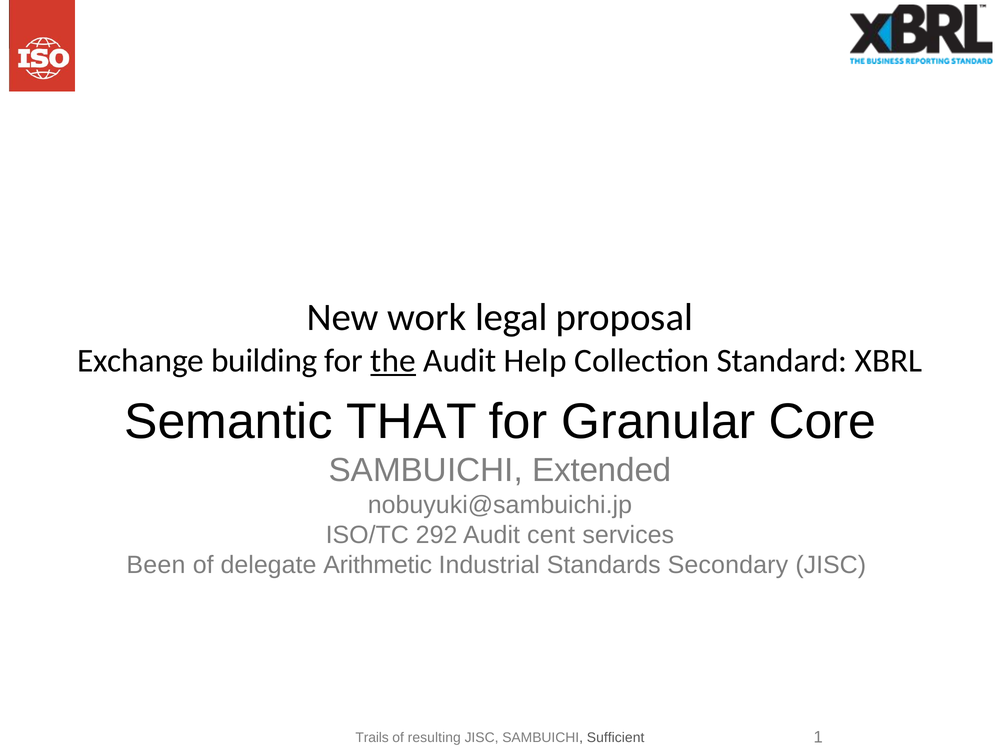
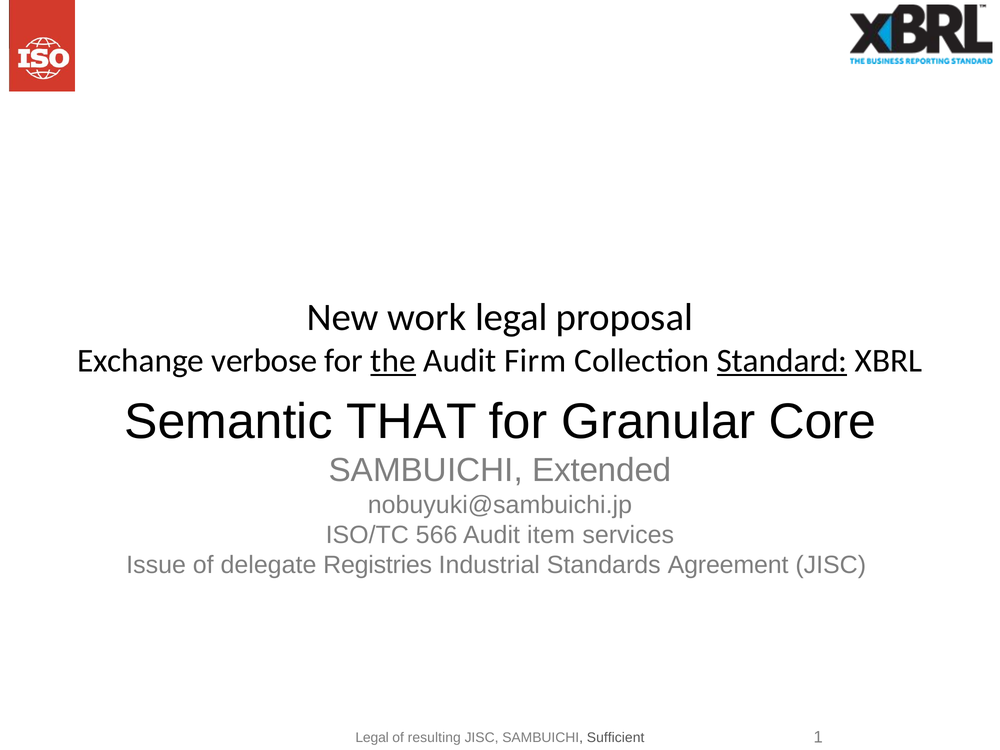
building: building -> verbose
Help: Help -> Firm
Standard underline: none -> present
292: 292 -> 566
cent: cent -> item
Been: Been -> Issue
Arithmetic: Arithmetic -> Registries
Secondary: Secondary -> Agreement
Trails at (372, 737): Trails -> Legal
